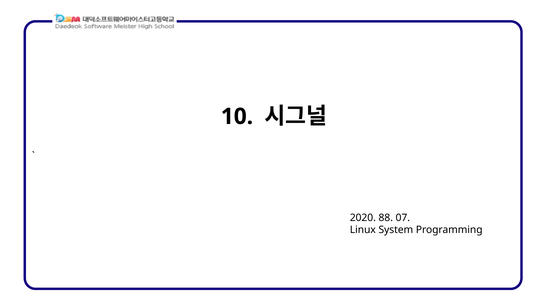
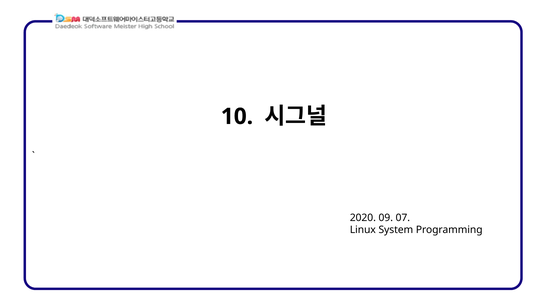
88: 88 -> 09
